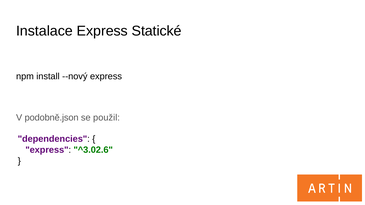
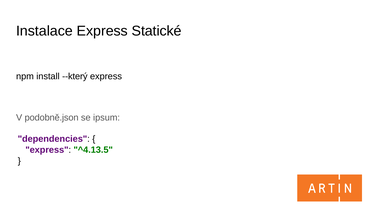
--nový: --nový -> --který
použil: použil -> ipsum
^3.02.6: ^3.02.6 -> ^4.13.5
